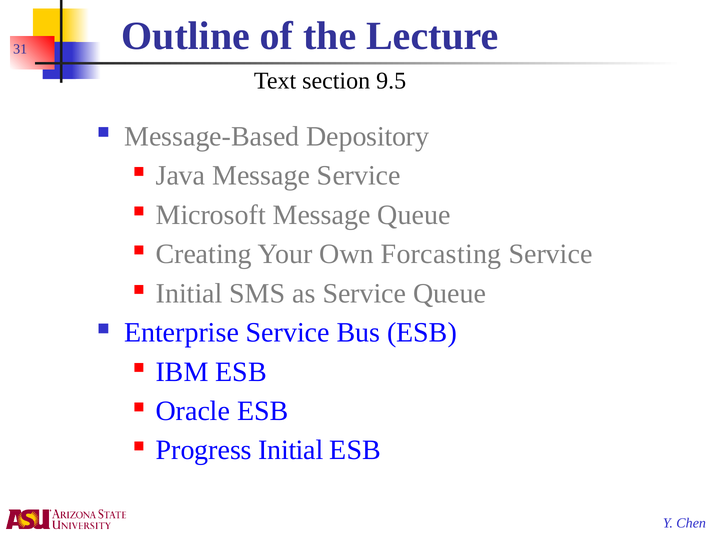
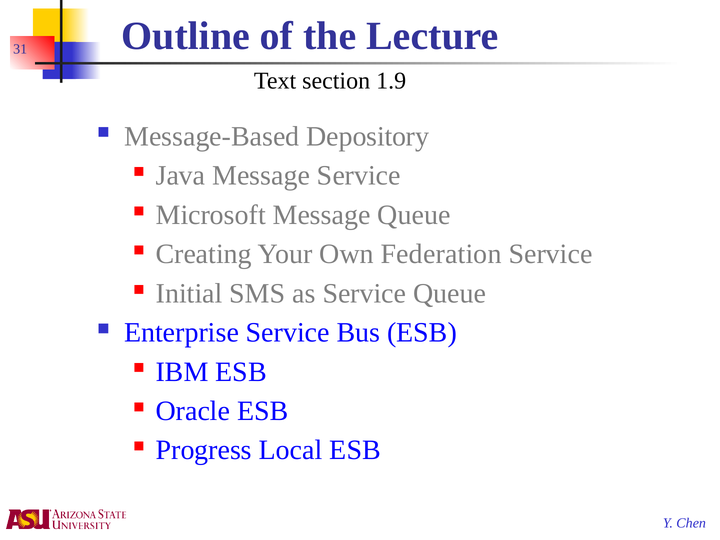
9.5: 9.5 -> 1.9
Forcasting: Forcasting -> Federation
Progress Initial: Initial -> Local
